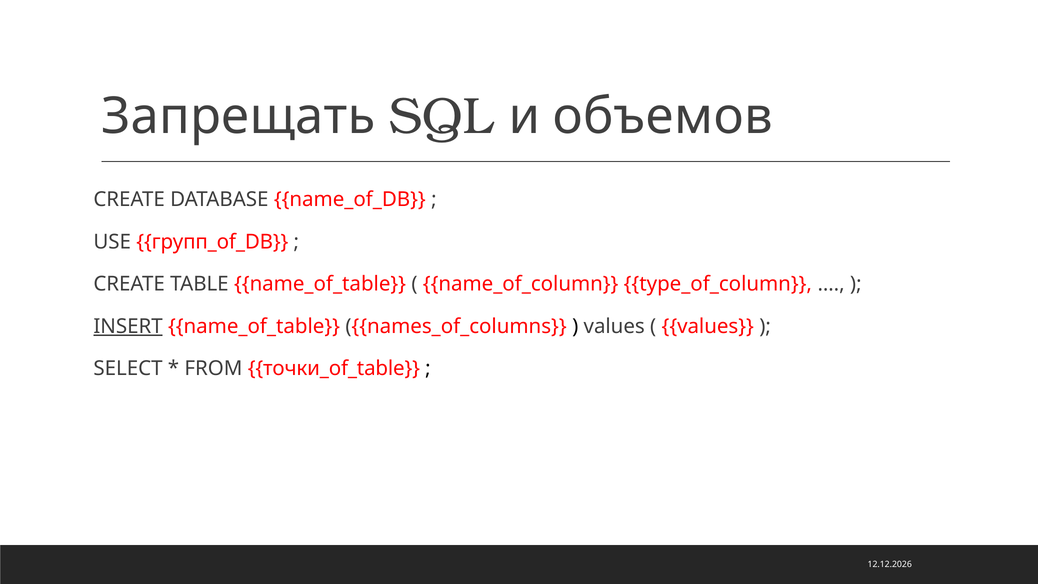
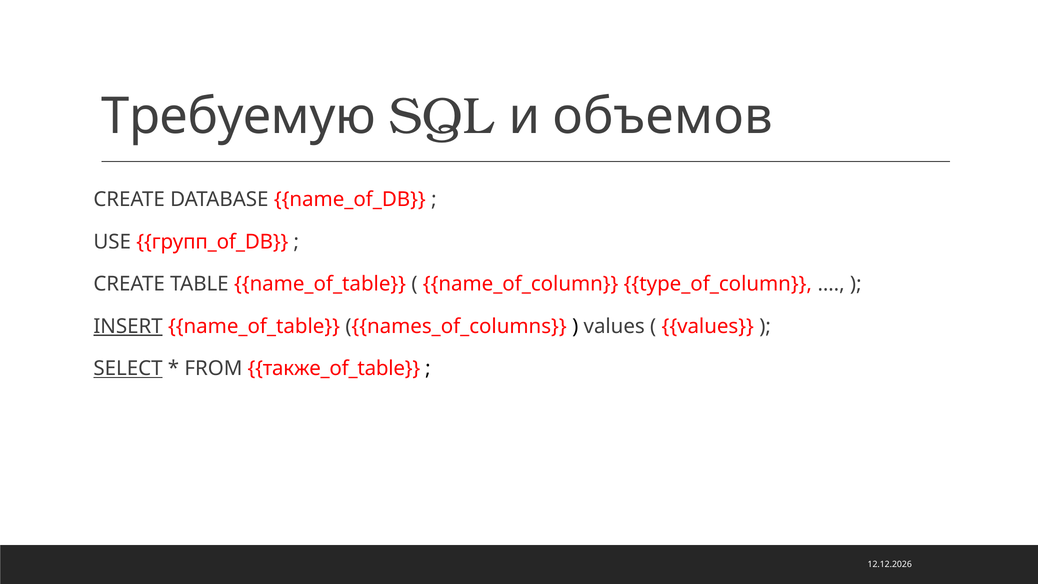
Запрещать: Запрещать -> Требуемую
SELECT underline: none -> present
точки_of_table: точки_of_table -> также_of_table
